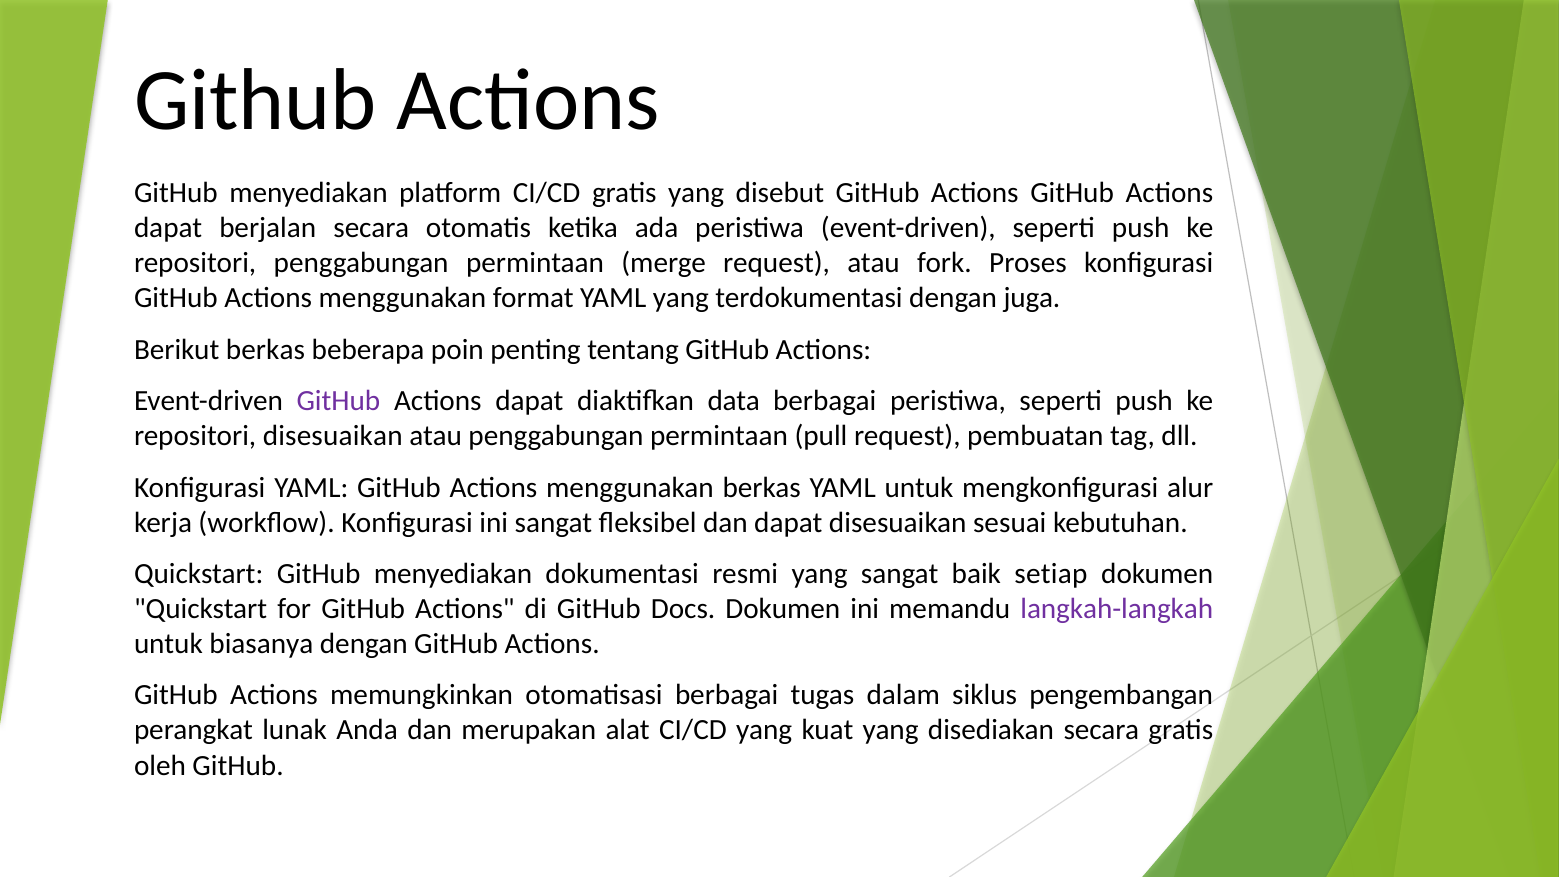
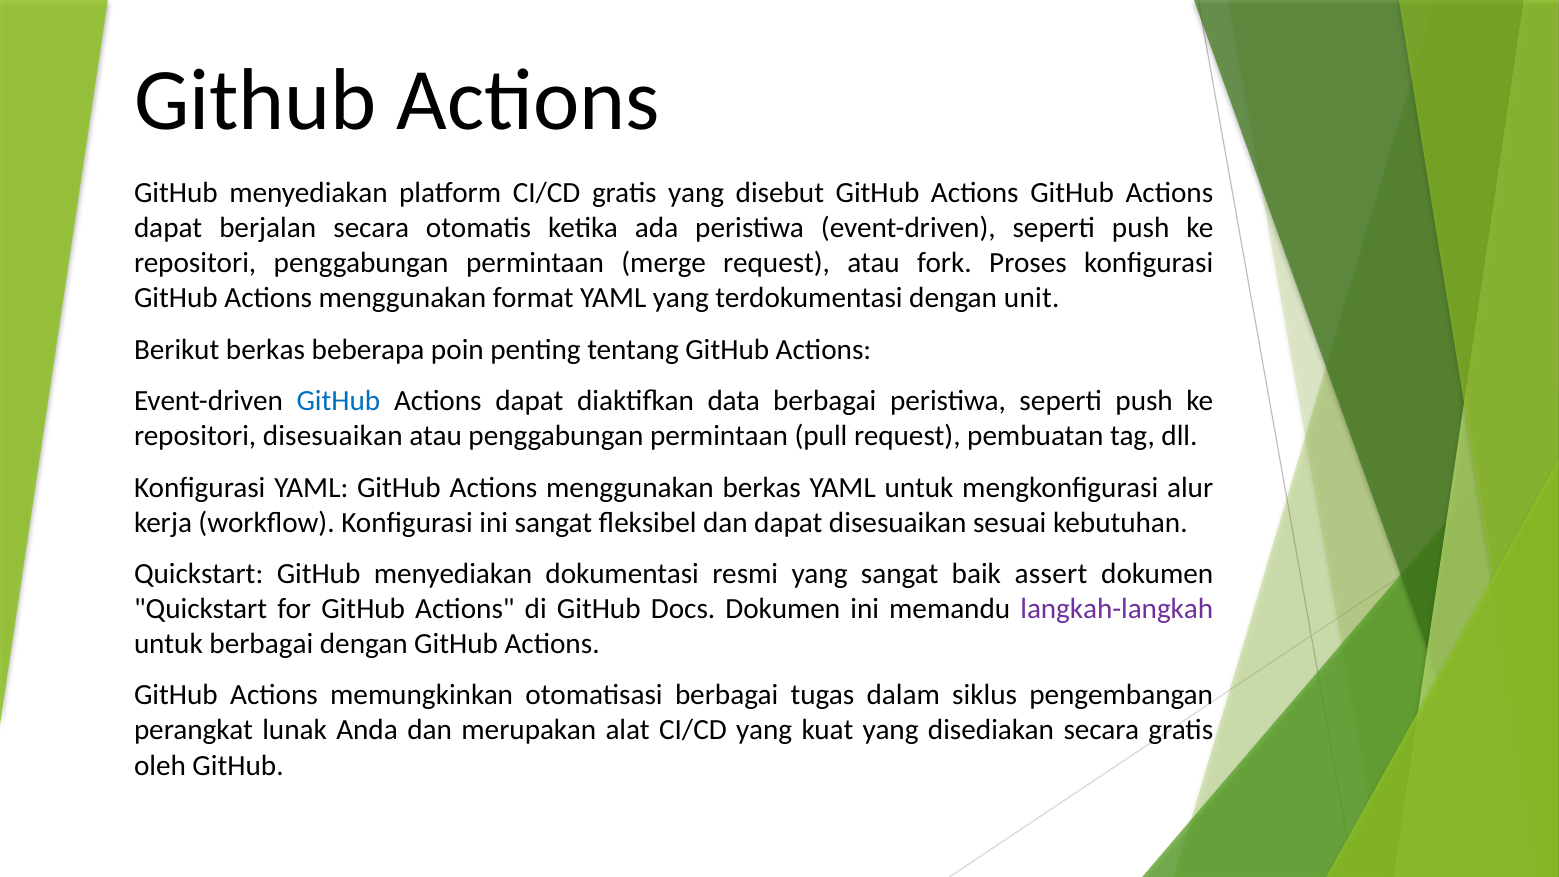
juga: juga -> unit
GitHub at (338, 401) colour: purple -> blue
setiap: setiap -> assert
untuk biasanya: biasanya -> berbagai
